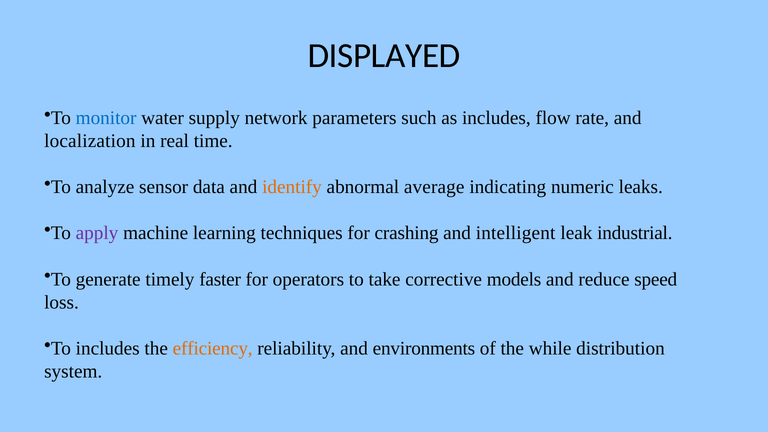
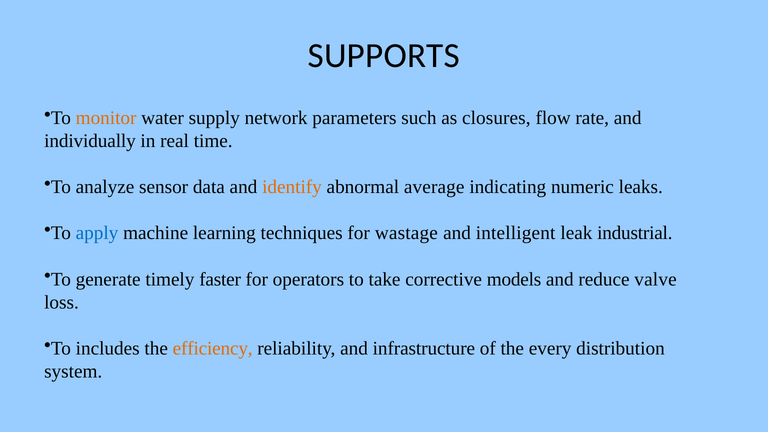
DISPLAYED: DISPLAYED -> SUPPORTS
monitor colour: blue -> orange
as includes: includes -> closures
localization: localization -> individually
apply colour: purple -> blue
crashing: crashing -> wastage
speed: speed -> valve
environments: environments -> infrastructure
while: while -> every
